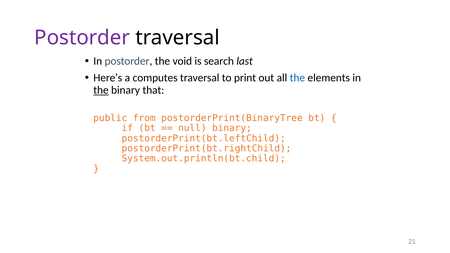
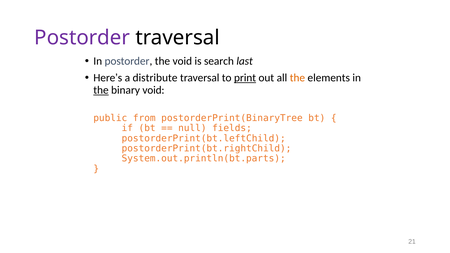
computes: computes -> distribute
print underline: none -> present
the at (297, 78) colour: blue -> orange
binary that: that -> void
null binary: binary -> fields
System.out.println(bt.child: System.out.println(bt.child -> System.out.println(bt.parts
